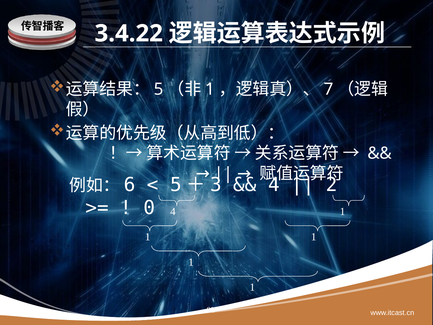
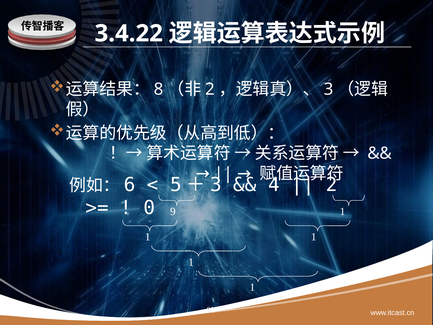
5: 5 -> 8
1 at (210, 89): 1 -> 2
7: 7 -> 3
0 4: 4 -> 9
